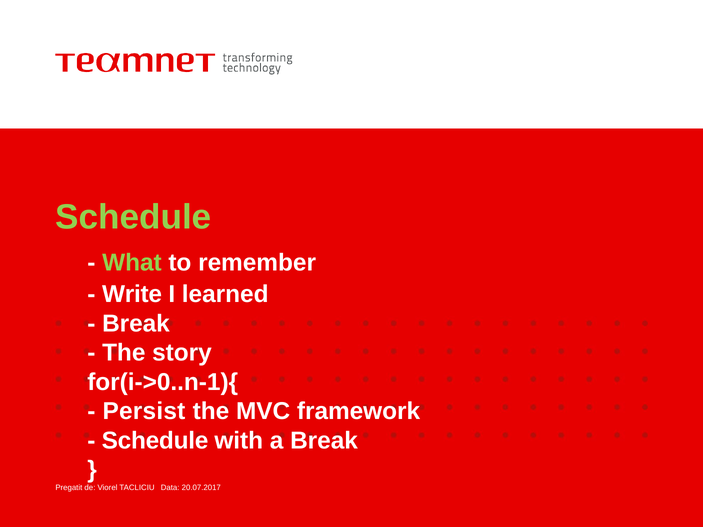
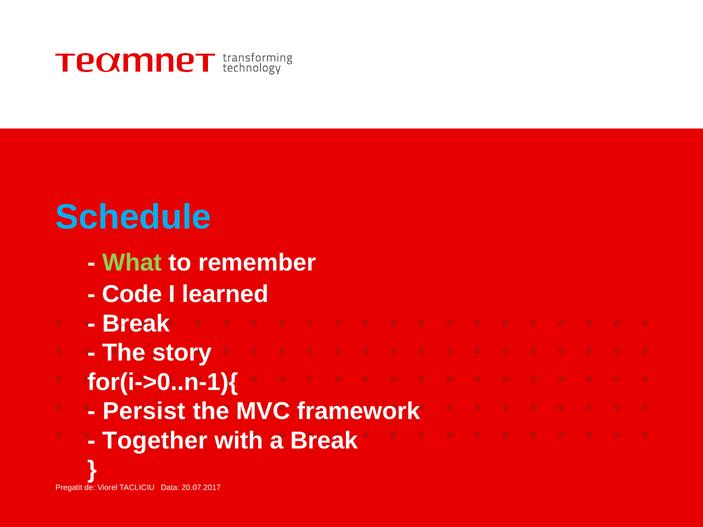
Schedule at (133, 217) colour: light green -> light blue
Write: Write -> Code
Schedule at (155, 441): Schedule -> Together
